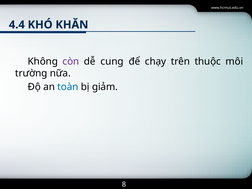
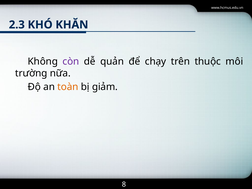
4.4: 4.4 -> 2.3
cung: cung -> quản
toàn colour: blue -> orange
